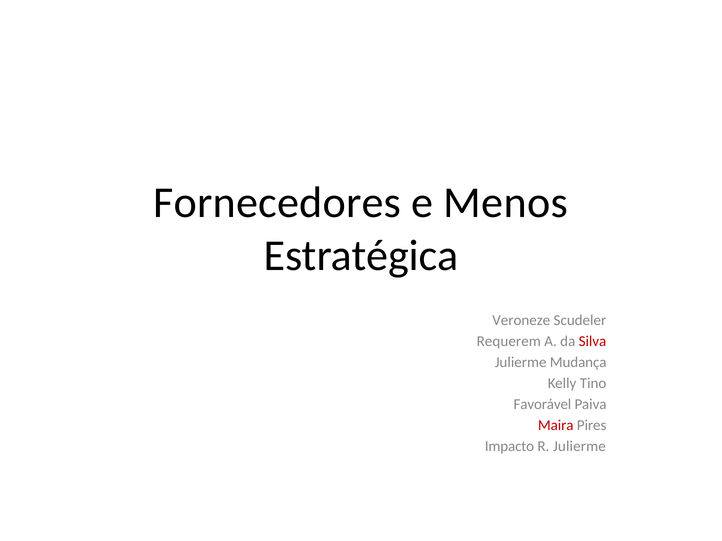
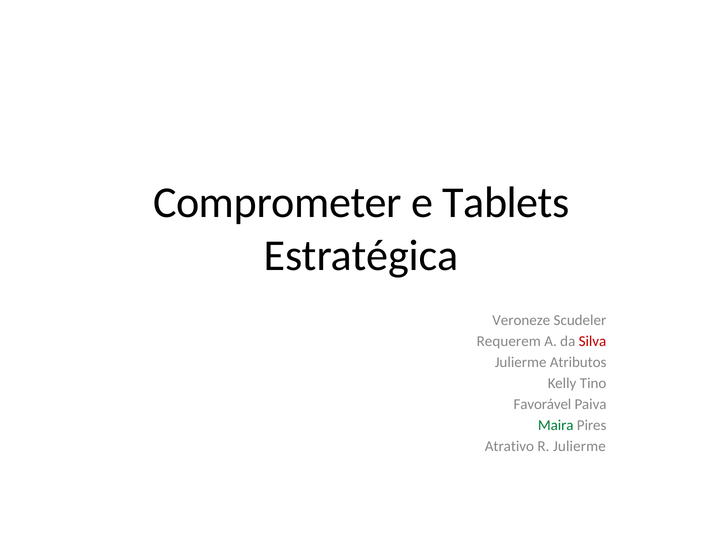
Fornecedores: Fornecedores -> Comprometer
Menos: Menos -> Tablets
Mudança: Mudança -> Atributos
Maira colour: red -> green
Impacto: Impacto -> Atrativo
